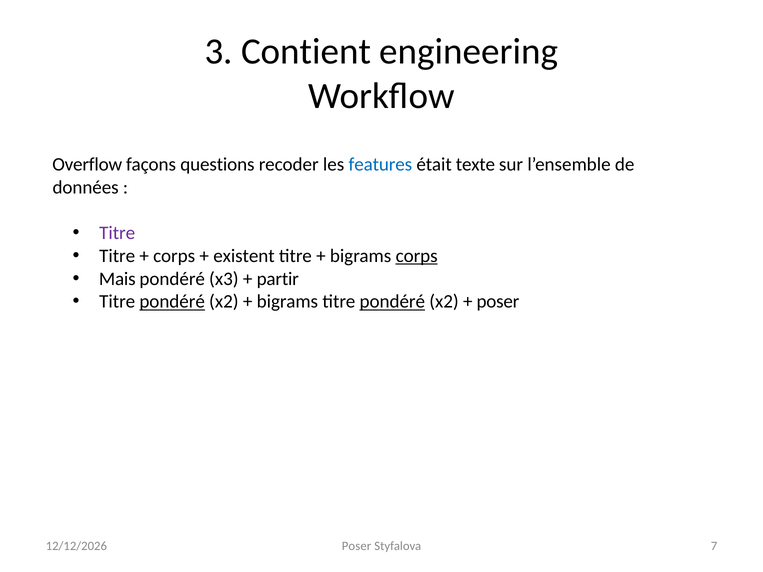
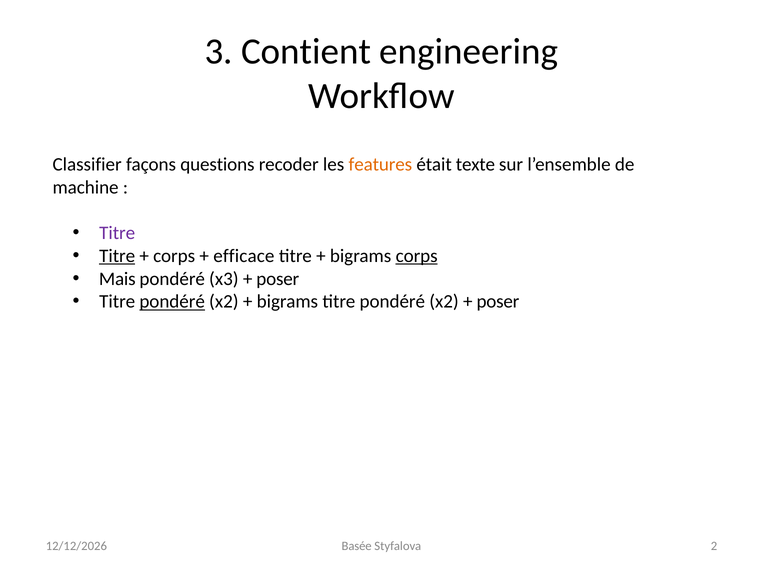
Overflow: Overflow -> Classifier
features colour: blue -> orange
données: données -> machine
Titre at (117, 256) underline: none -> present
existent: existent -> efficace
partir at (278, 279): partir -> poser
pondéré at (392, 302) underline: present -> none
Poser at (357, 546): Poser -> Basée
7: 7 -> 2
